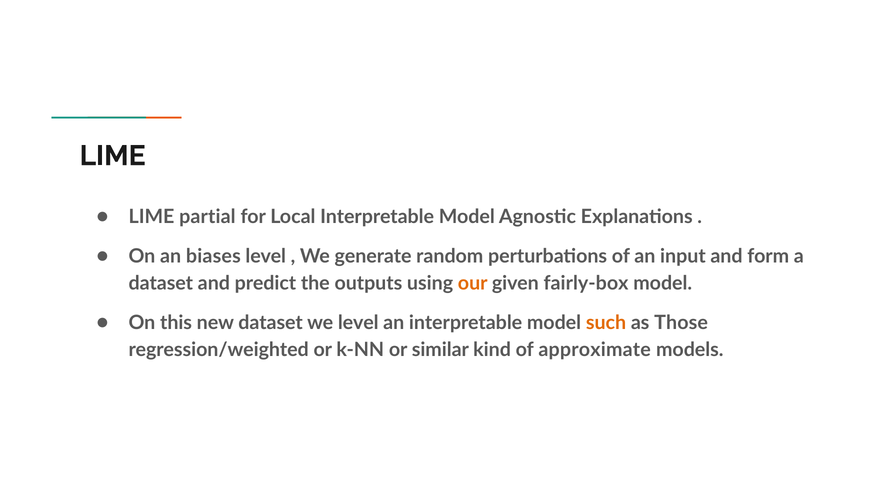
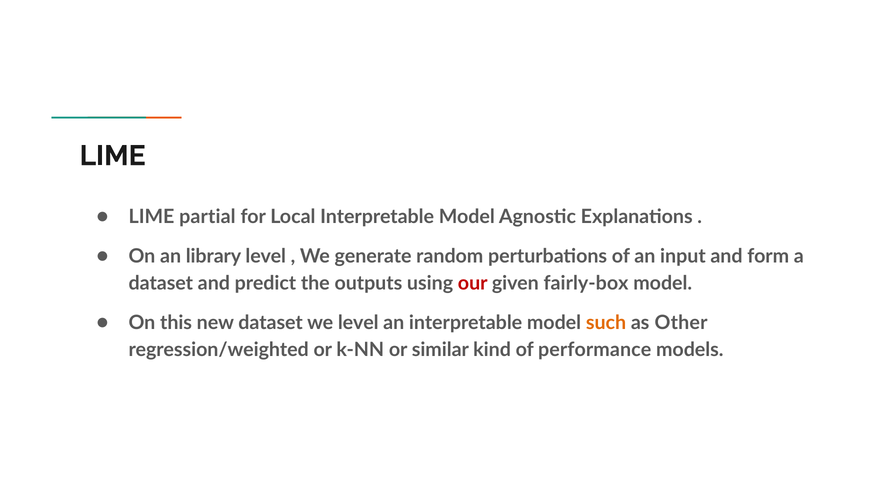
biases: biases -> library
our colour: orange -> red
Those: Those -> Other
approximate: approximate -> performance
